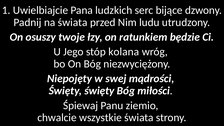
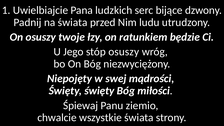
stóp kolana: kolana -> osuszy
